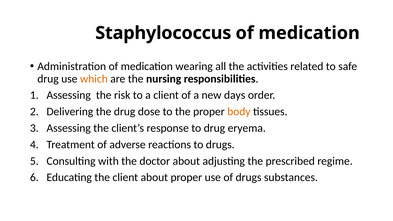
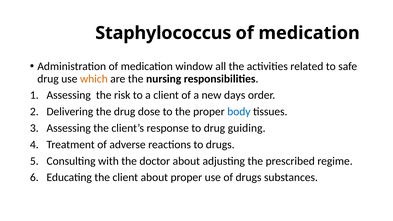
wearing: wearing -> window
body colour: orange -> blue
eryema: eryema -> guiding
